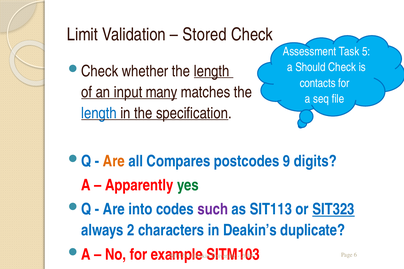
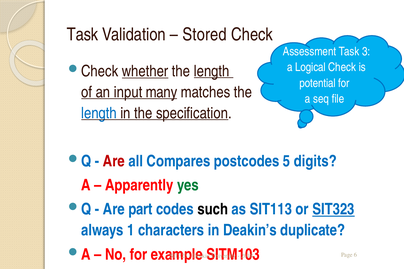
Limit at (82, 34): Limit -> Task
5: 5 -> 3
Should: Should -> Logical
whether underline: none -> present
contacts: contacts -> potential
Are at (114, 161) colour: orange -> red
9: 9 -> 5
into: into -> part
such colour: purple -> black
2: 2 -> 1
